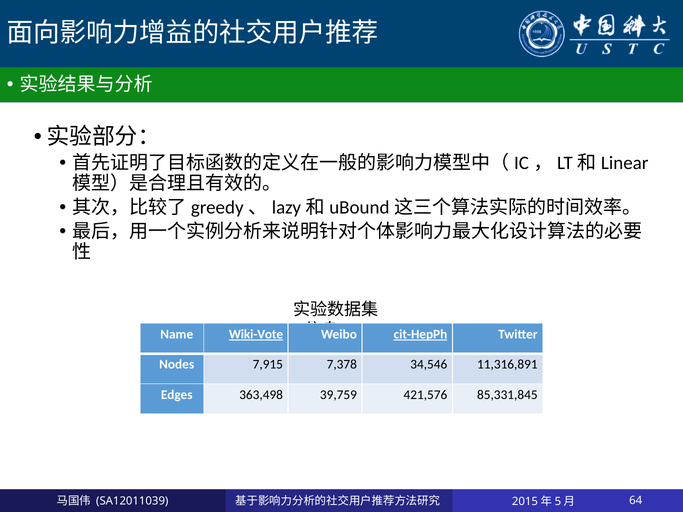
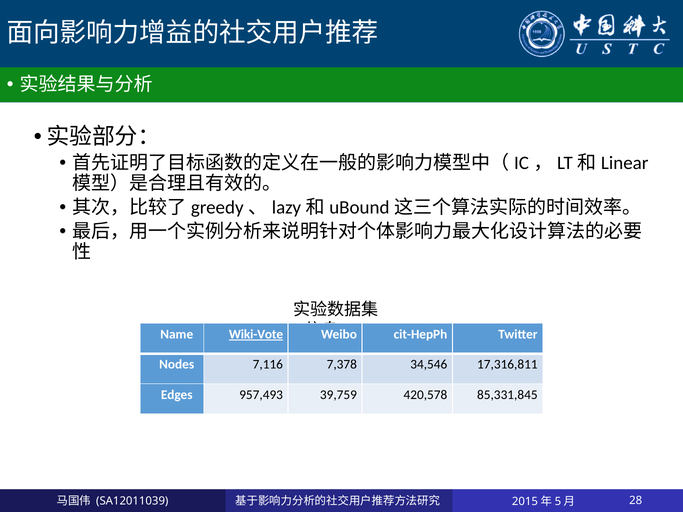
cit-HepPh underline: present -> none
7,915: 7,915 -> 7,116
11,316,891: 11,316,891 -> 17,316,811
363,498: 363,498 -> 957,493
421,576: 421,576 -> 420,578
64: 64 -> 28
